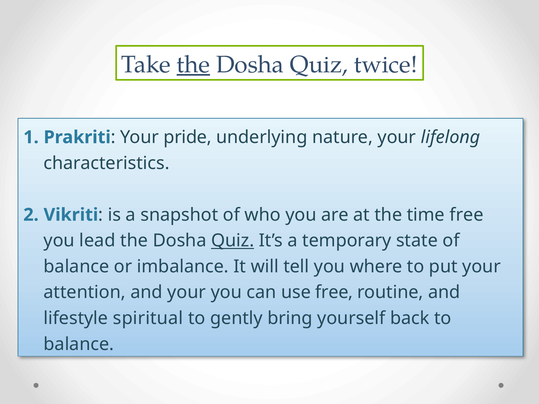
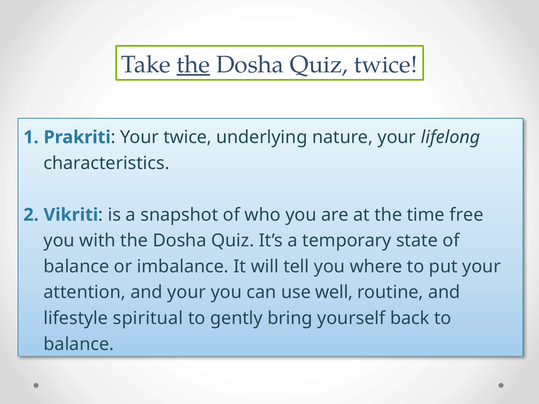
Your pride: pride -> twice
lead: lead -> with
Quiz at (233, 241) underline: present -> none
use free: free -> well
